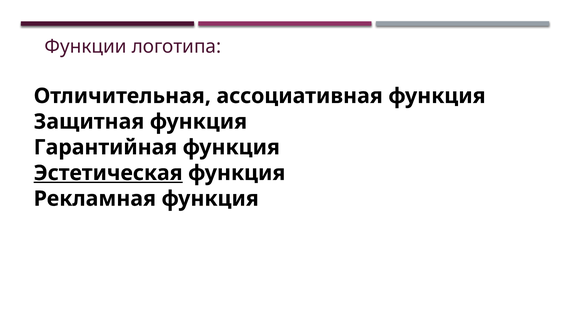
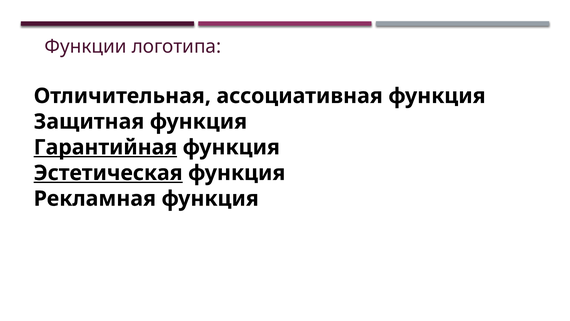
Гарантийная underline: none -> present
